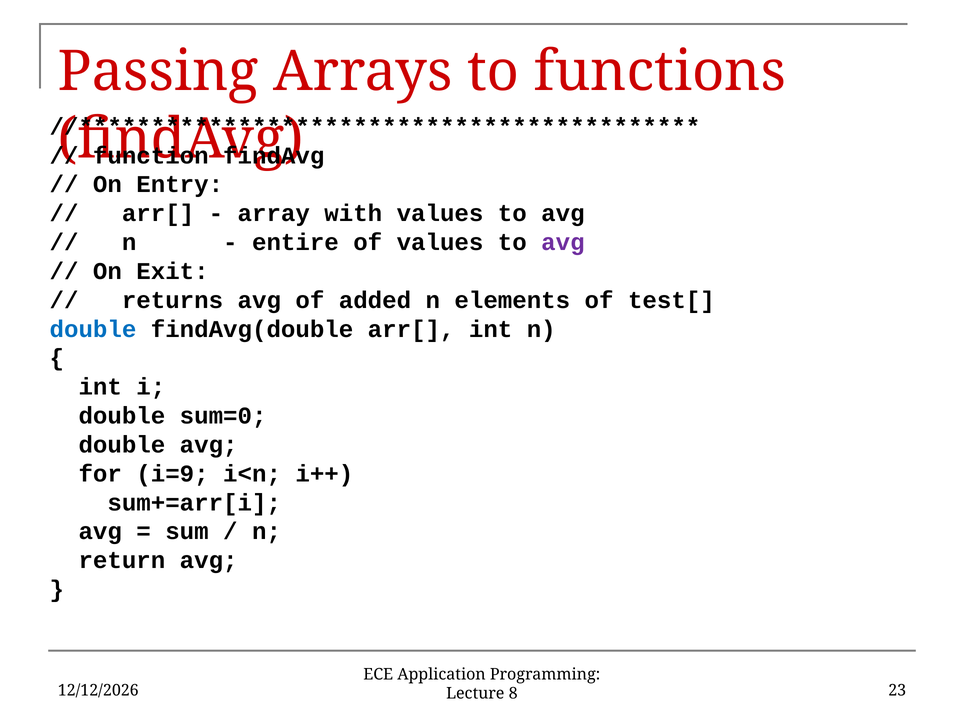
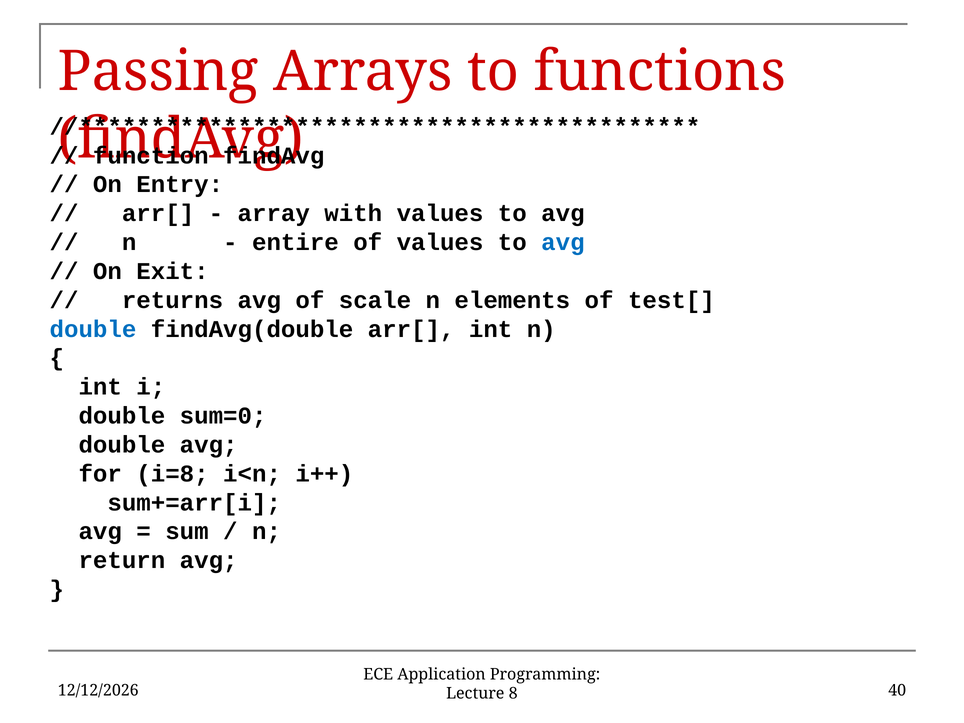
avg at (563, 242) colour: purple -> blue
added: added -> scale
i=9: i=9 -> i=8
23: 23 -> 40
